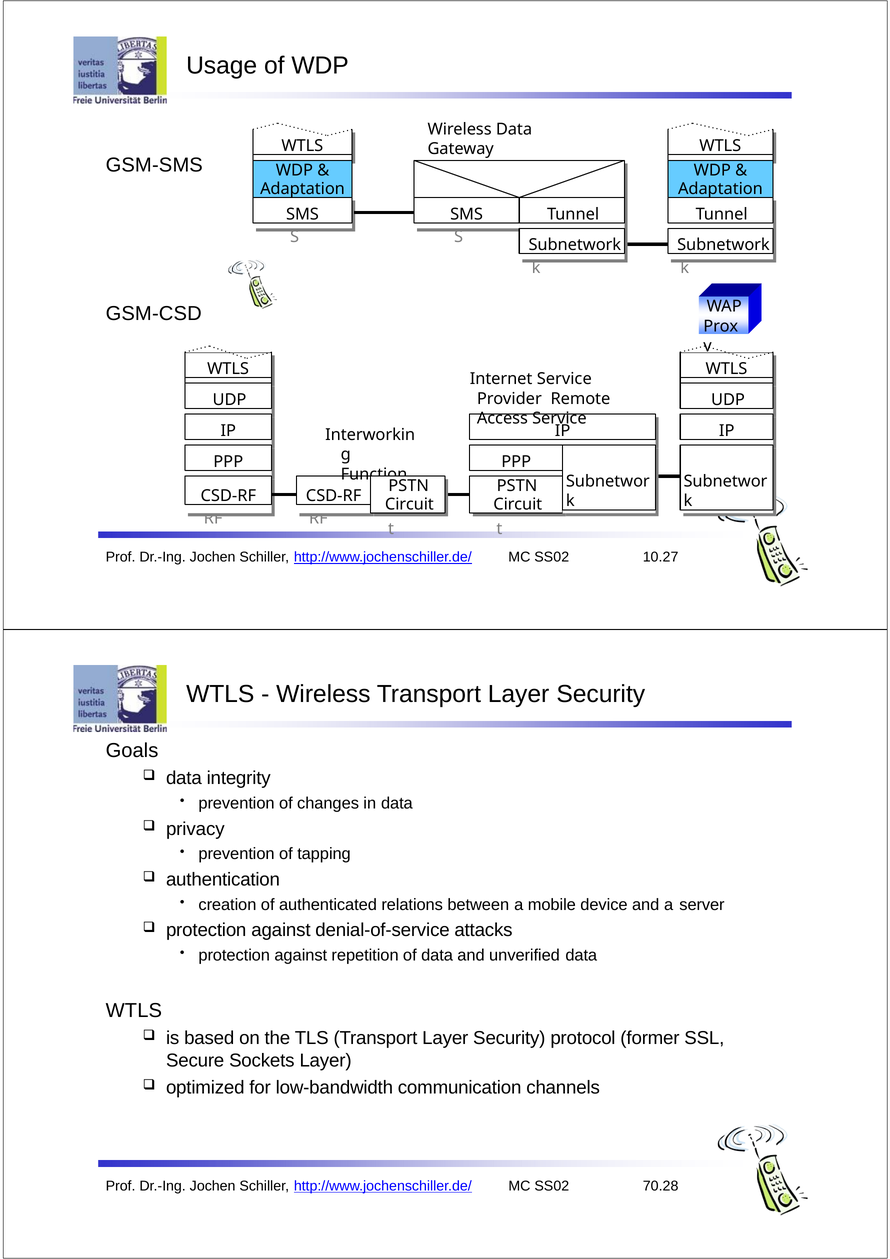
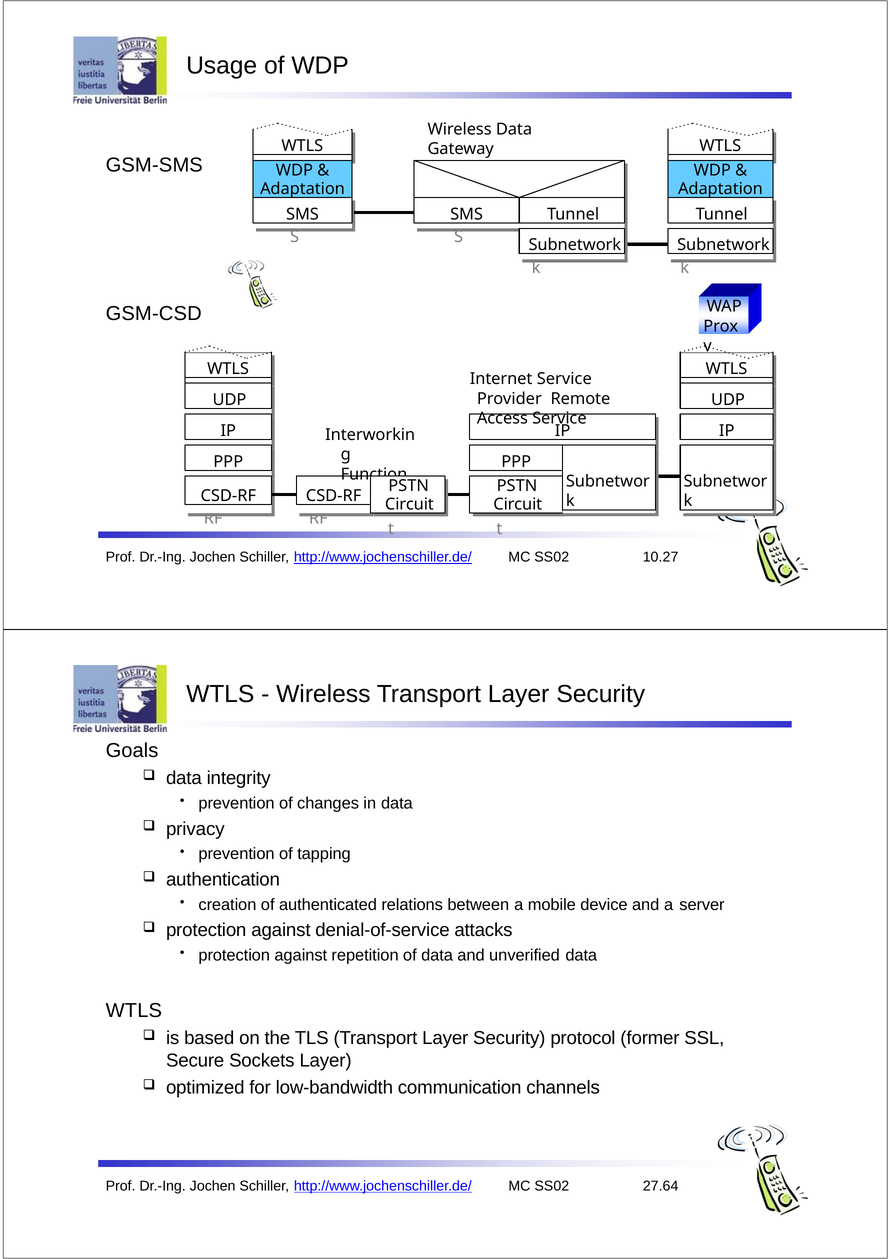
70.28: 70.28 -> 27.64
